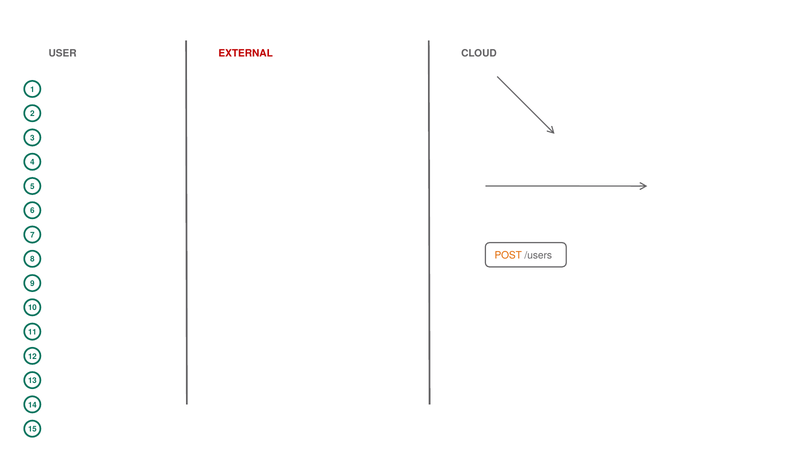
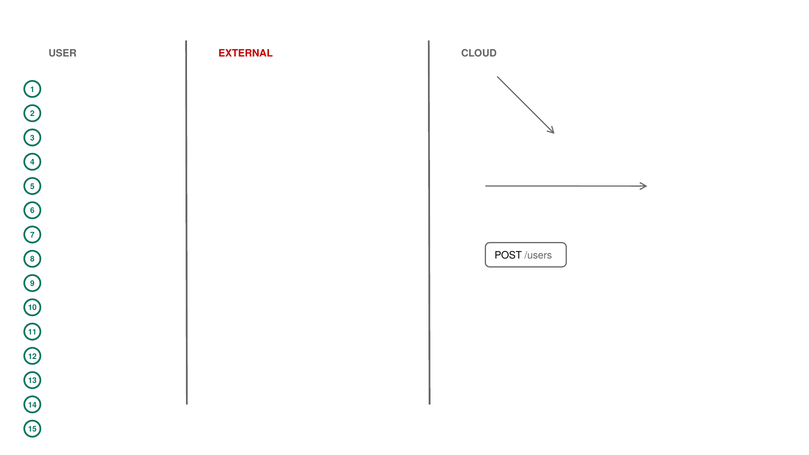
POST colour: orange -> black
